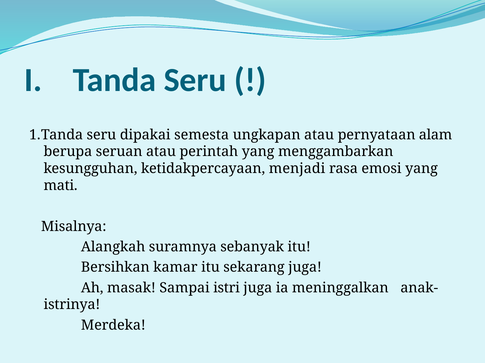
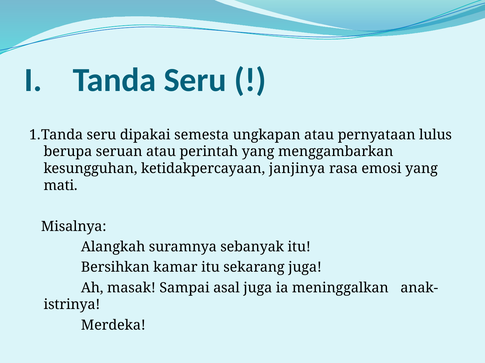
alam: alam -> lulus
menjadi: menjadi -> janjinya
istri: istri -> asal
